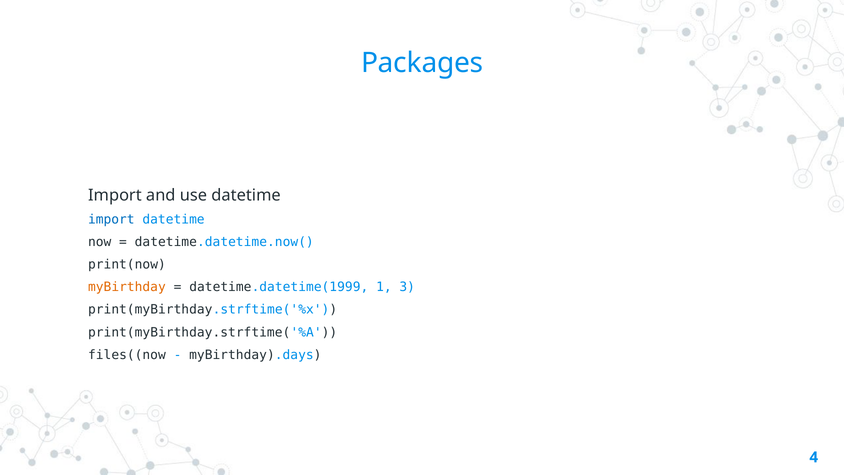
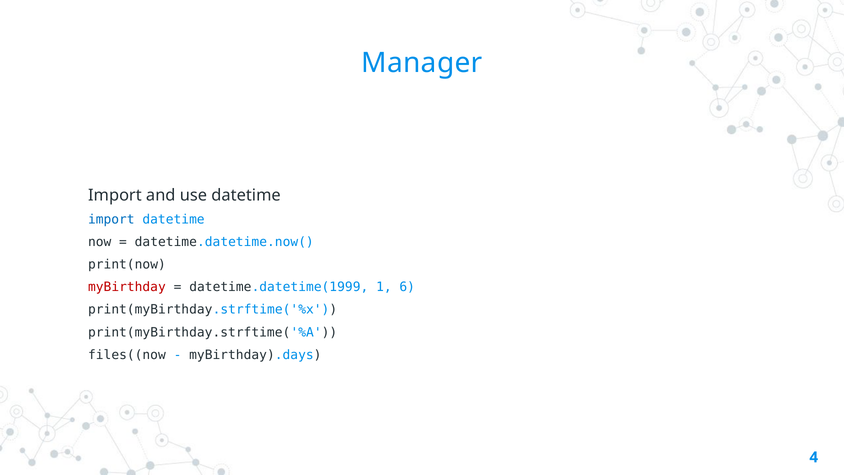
Packages: Packages -> Manager
myBirthday colour: orange -> red
3: 3 -> 6
